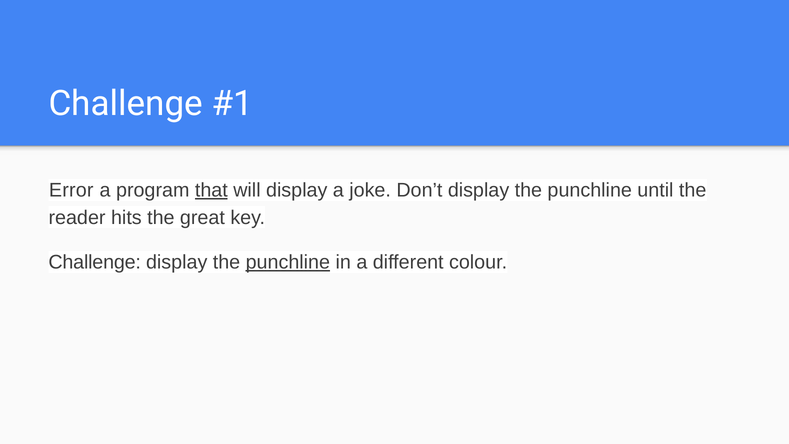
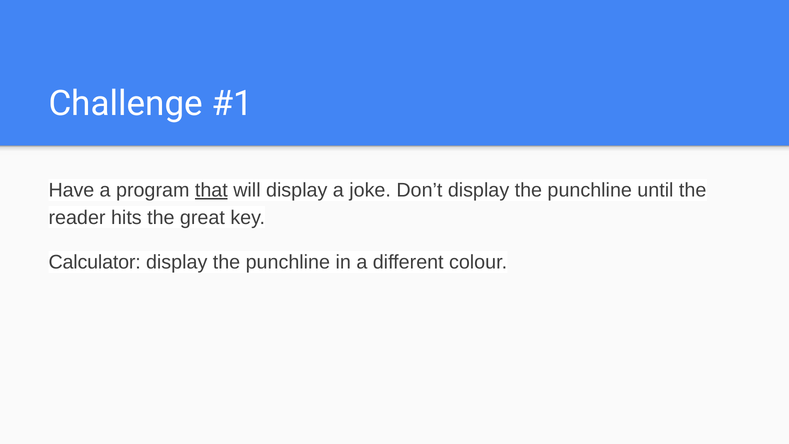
Error: Error -> Have
Challenge at (95, 262): Challenge -> Calculator
punchline at (288, 262) underline: present -> none
